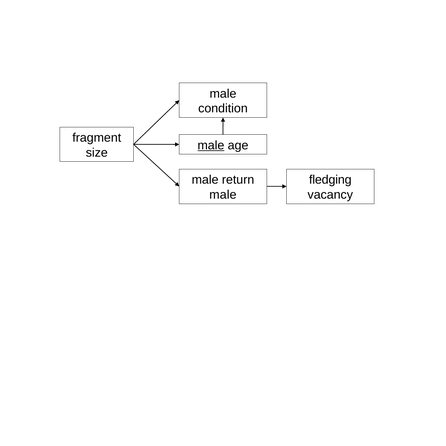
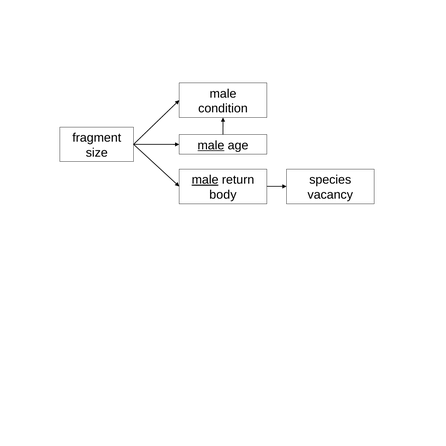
male at (205, 180) underline: none -> present
fledging: fledging -> species
male at (223, 195): male -> body
